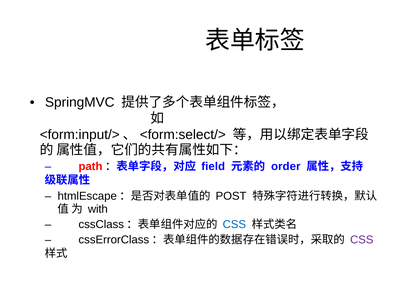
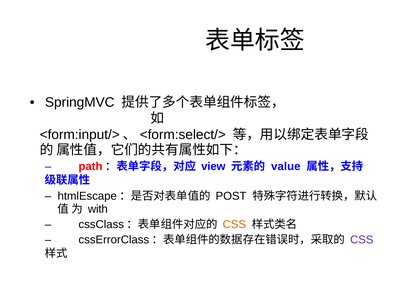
field: field -> view
order: order -> value
CSS at (234, 224) colour: blue -> orange
